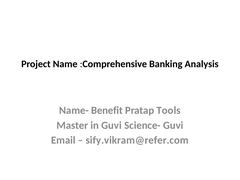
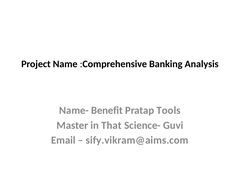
in Guvi: Guvi -> That
sify.vikram@refer.com: sify.vikram@refer.com -> sify.vikram@aims.com
